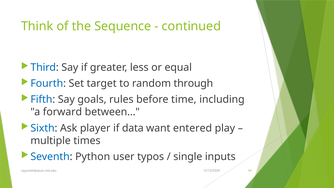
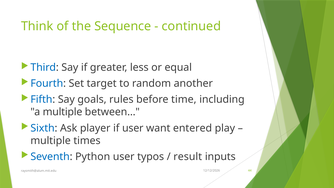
through: through -> another
a forward: forward -> multiple
if data: data -> user
single: single -> result
